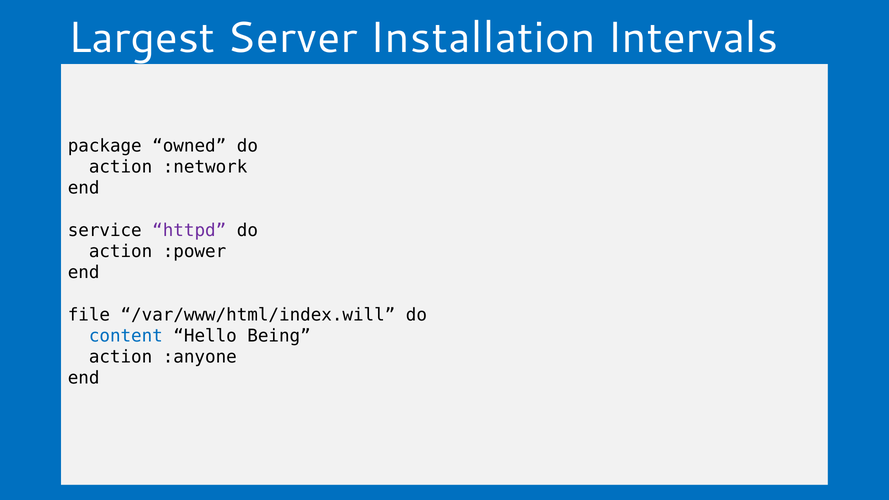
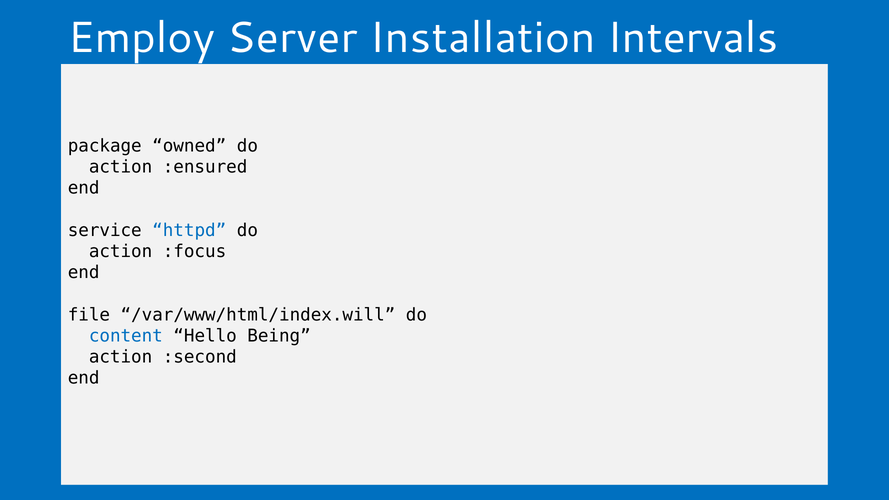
Largest: Largest -> Employ
:network: :network -> :ensured
httpd colour: purple -> blue
:power: :power -> :focus
:anyone: :anyone -> :second
